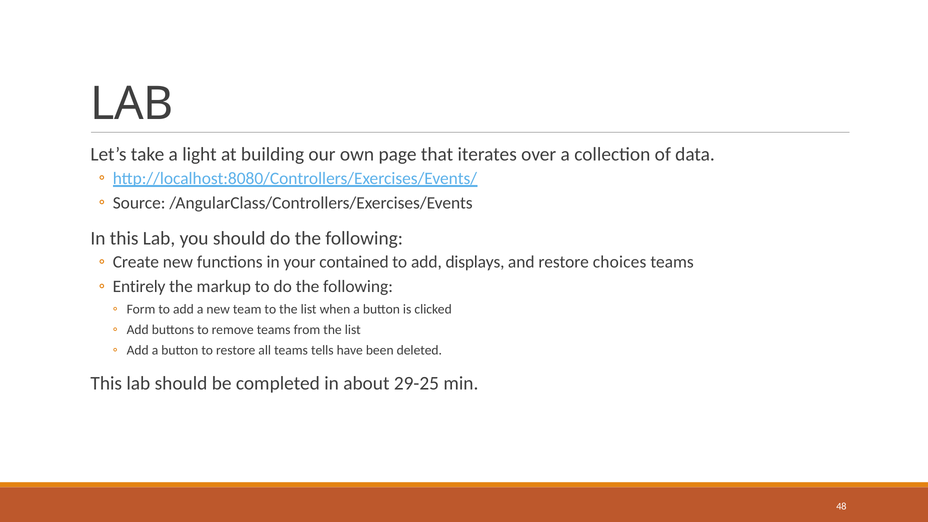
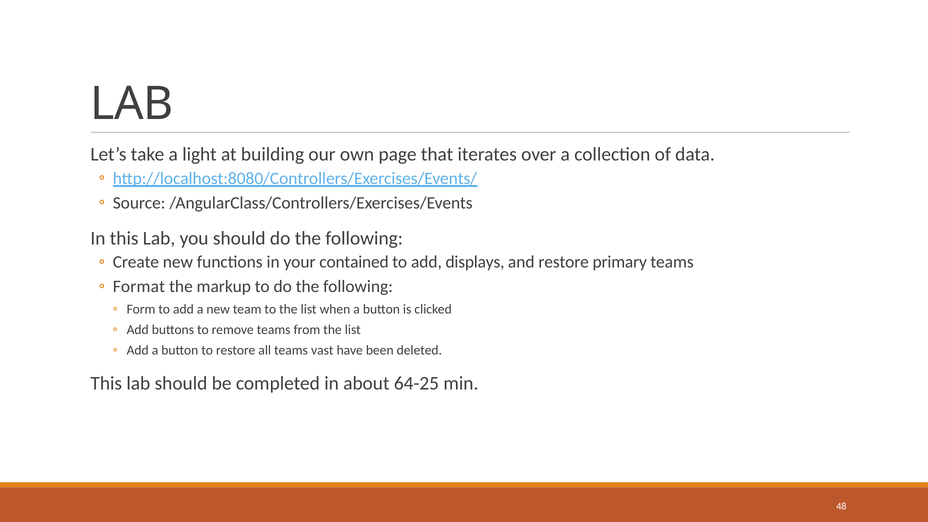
choices: choices -> primary
Entirely: Entirely -> Format
tells: tells -> vast
29-25: 29-25 -> 64-25
